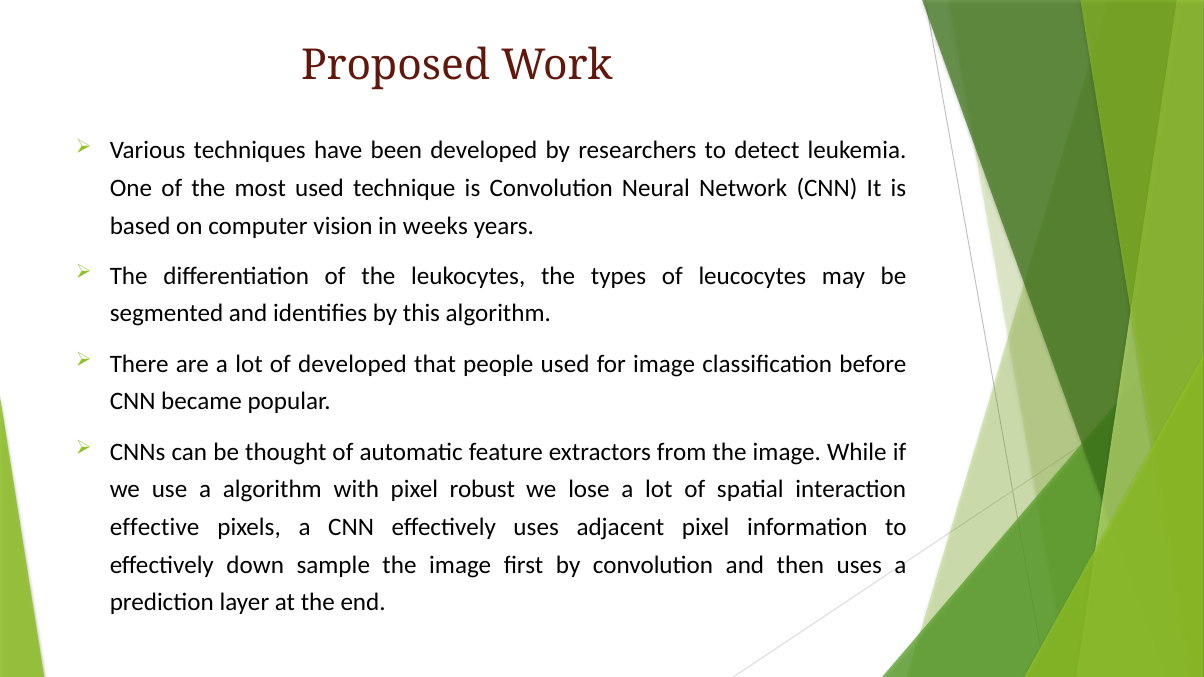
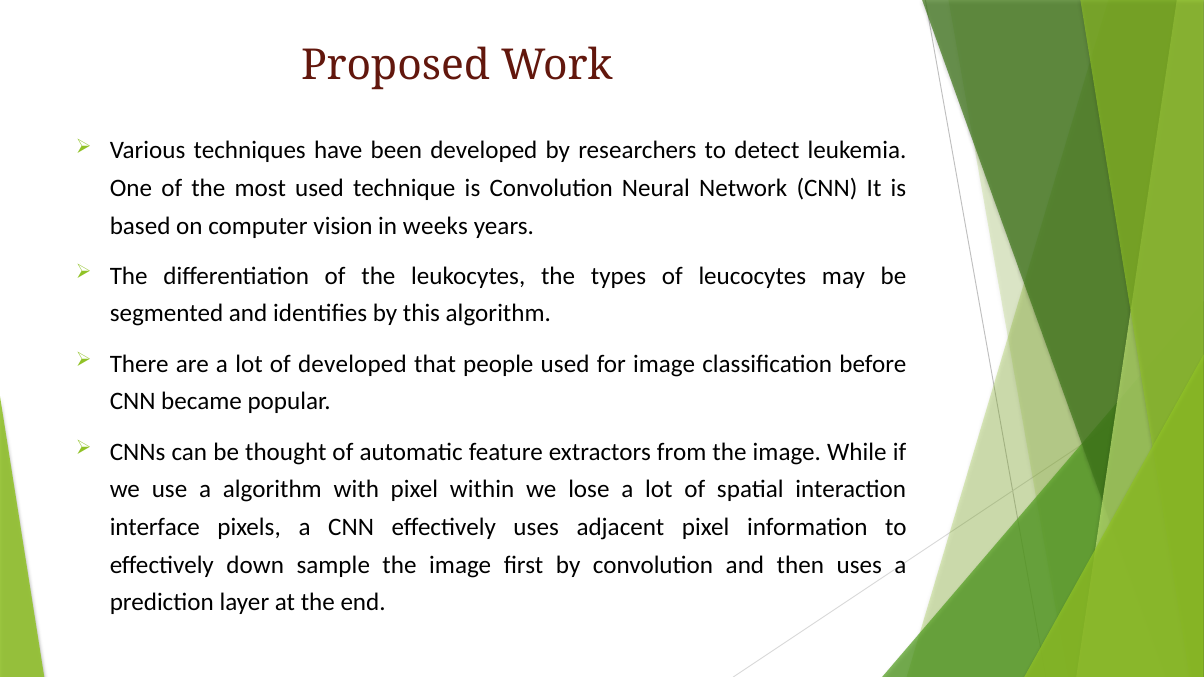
robust: robust -> within
effective: effective -> interface
